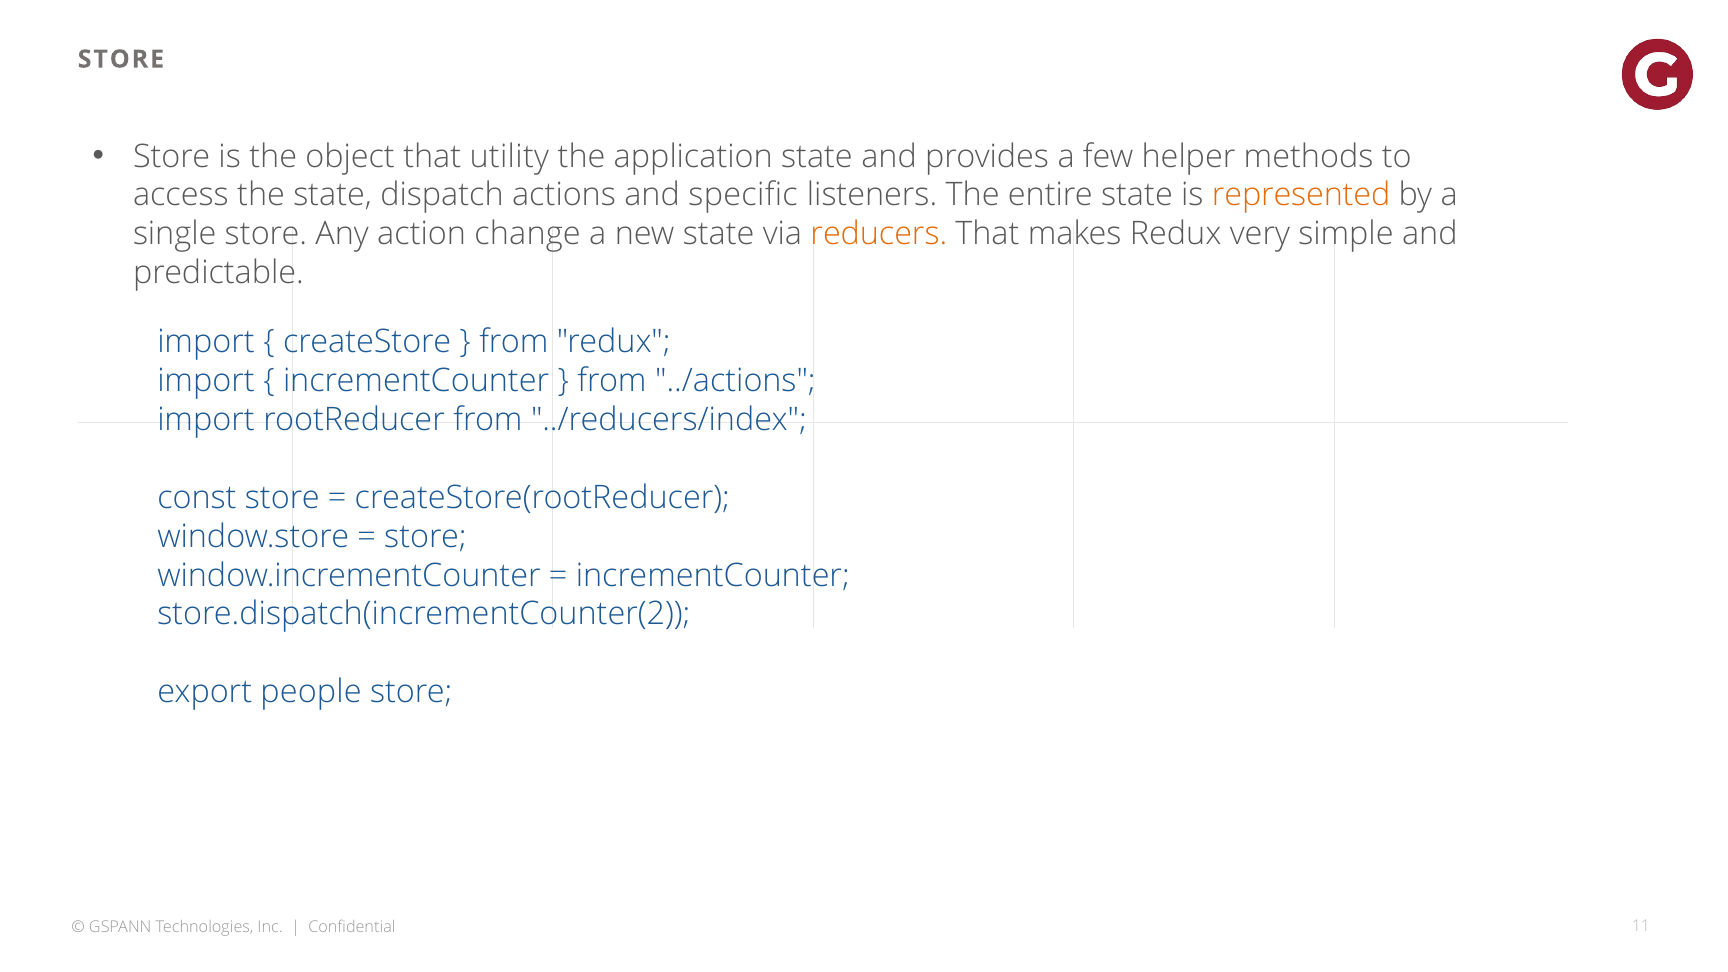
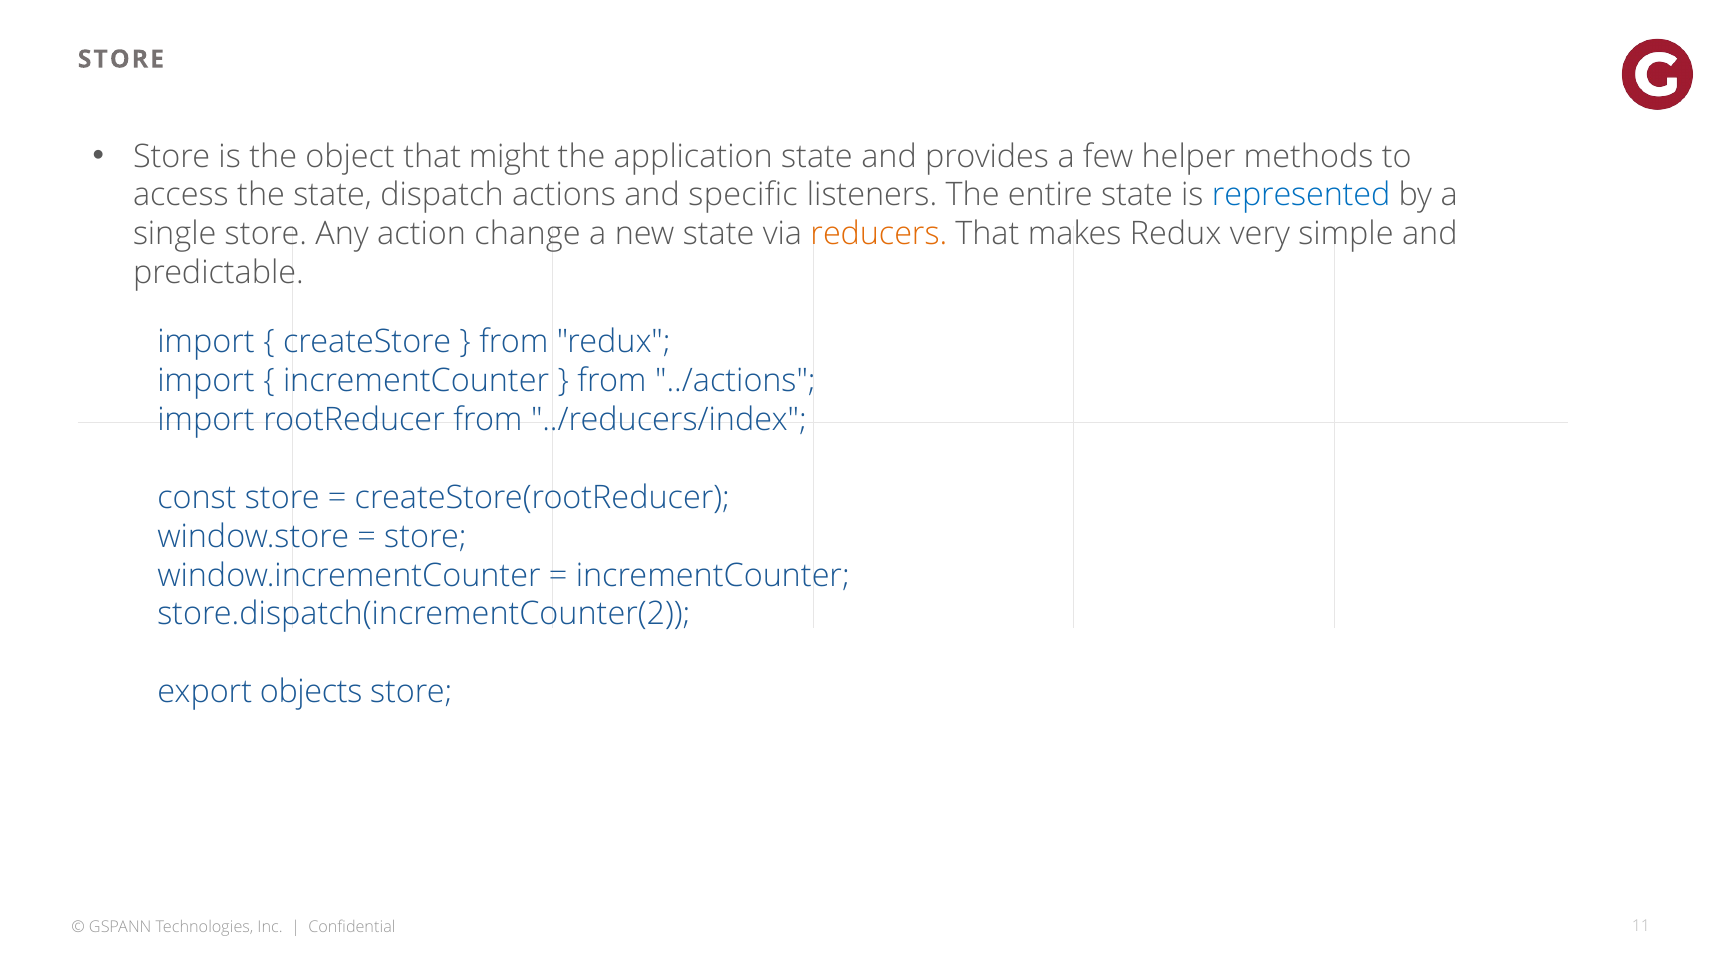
utility: utility -> might
represented colour: orange -> blue
people: people -> objects
